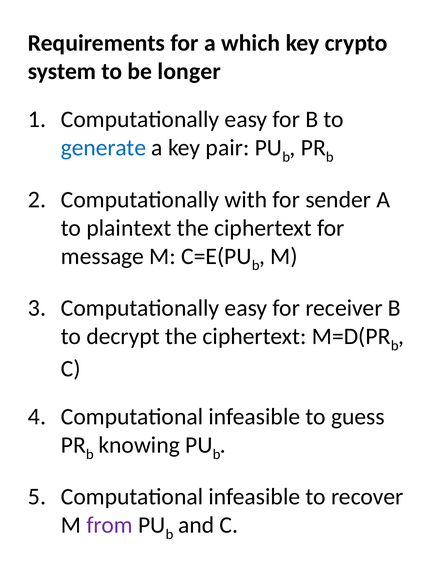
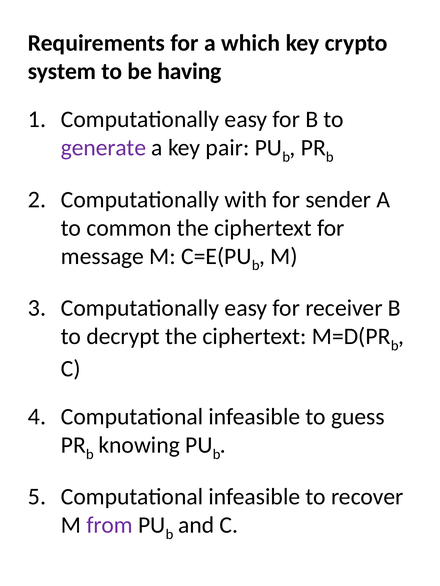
longer: longer -> having
generate colour: blue -> purple
plaintext: plaintext -> common
